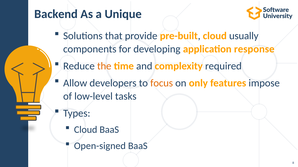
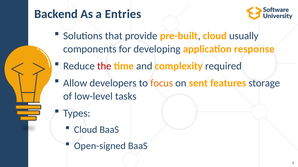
Unique: Unique -> Entries
the colour: orange -> red
only: only -> sent
impose: impose -> storage
